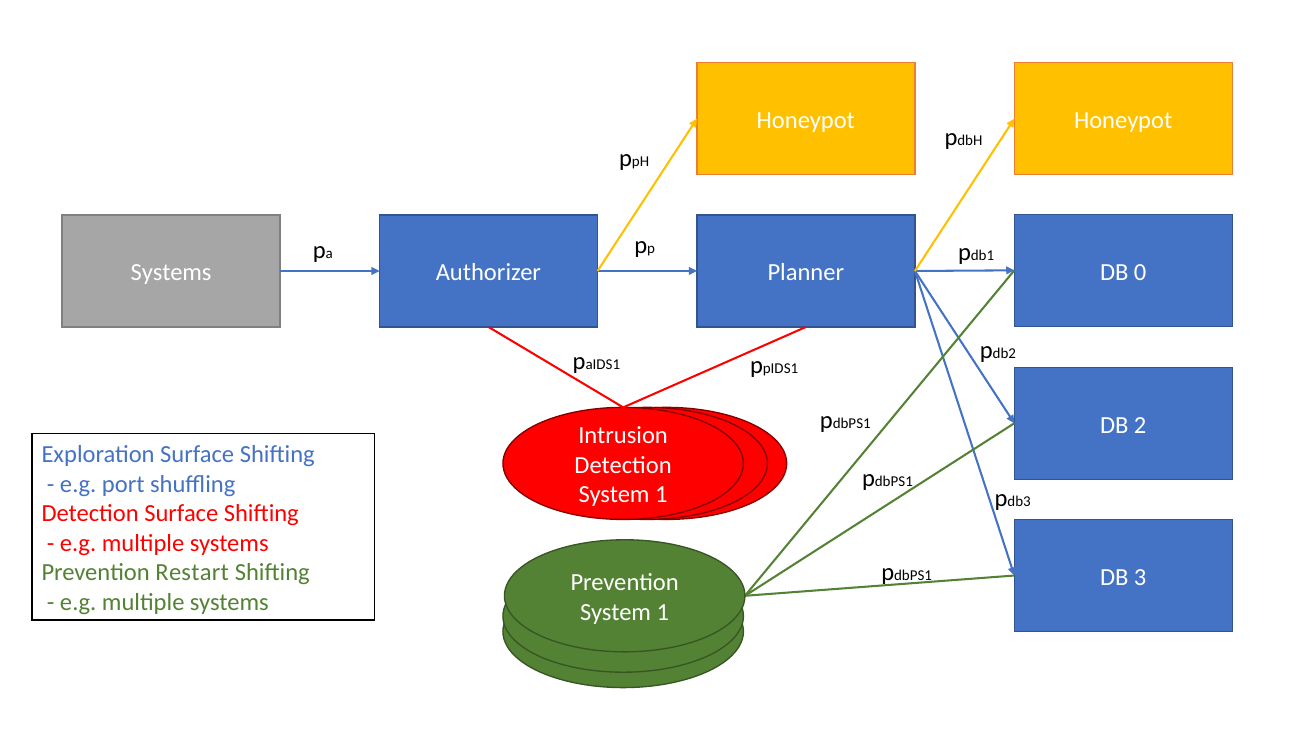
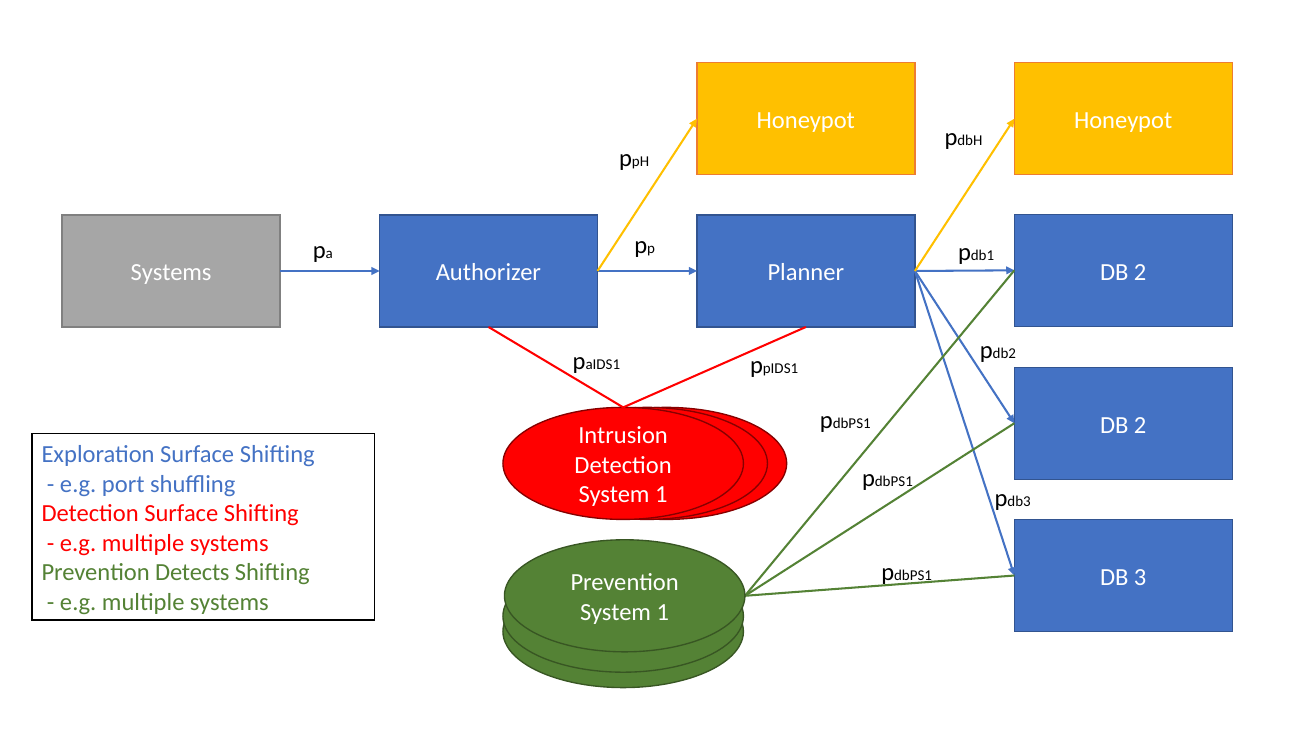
Planner DB 0: 0 -> 2
Restart: Restart -> Detects
